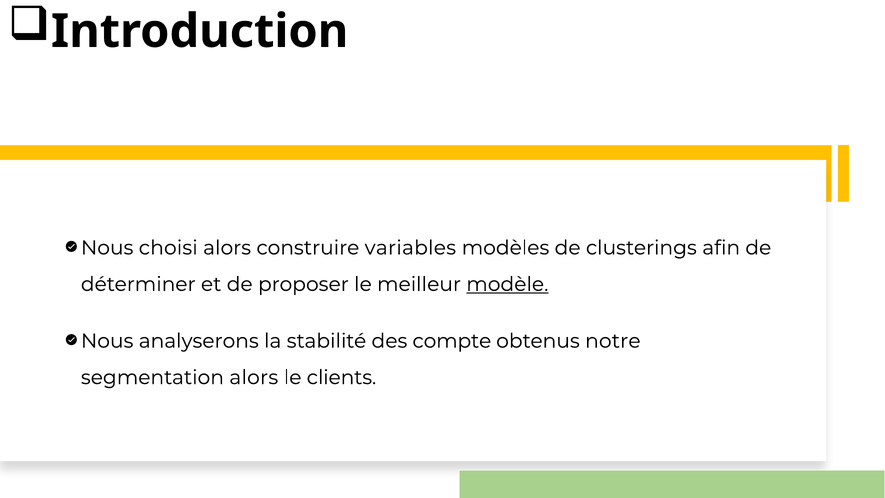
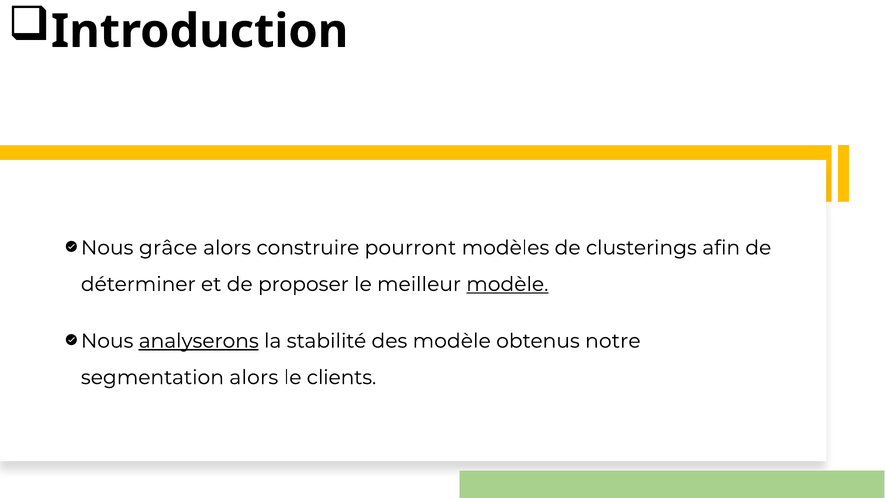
choisi: choisi -> grâce
variables: variables -> pourront
analyserons underline: none -> present
des compte: compte -> modèle
